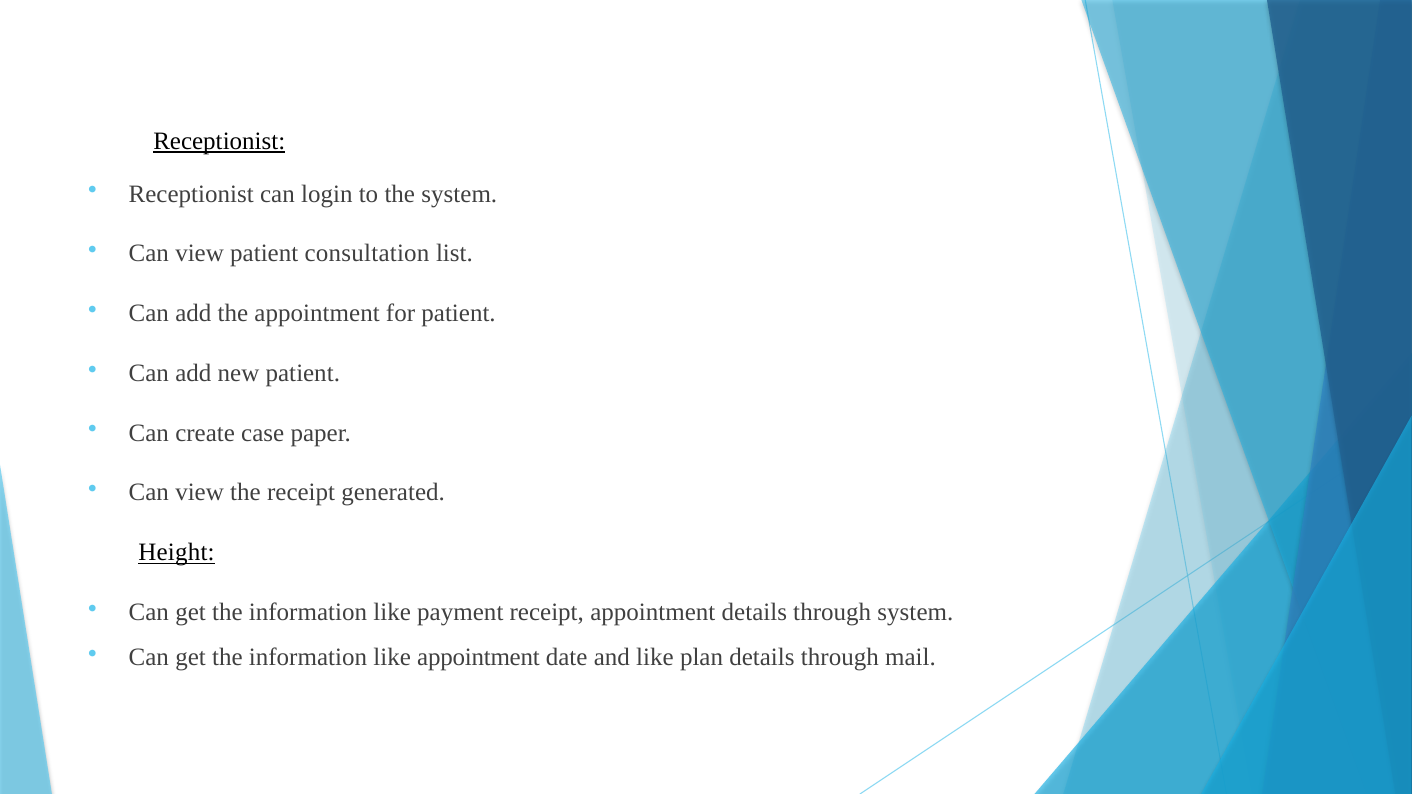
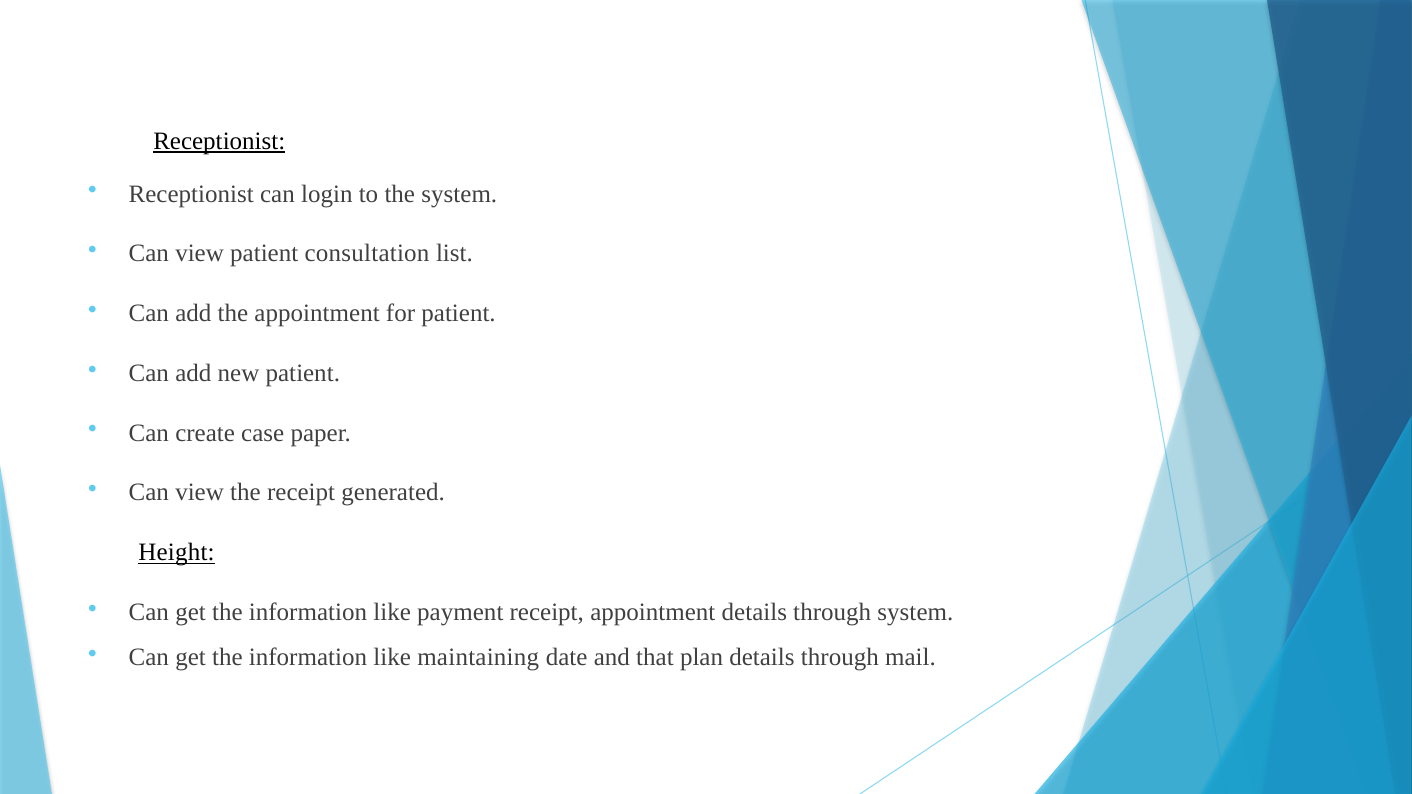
like appointment: appointment -> maintaining
and like: like -> that
